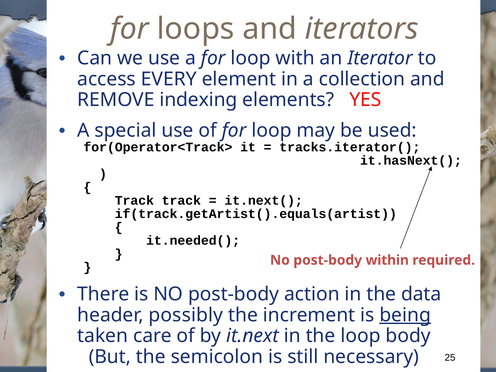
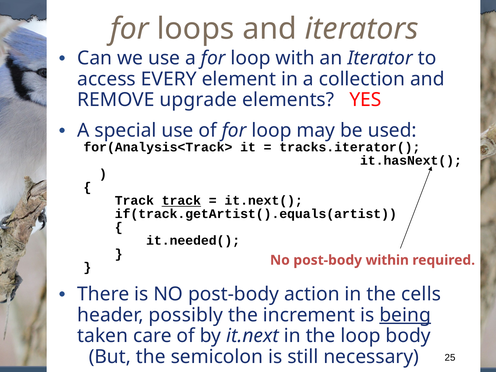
indexing: indexing -> upgrade
for(Operator<Track>: for(Operator<Track> -> for(Analysis<Track>
track at (181, 201) underline: none -> present
data: data -> cells
